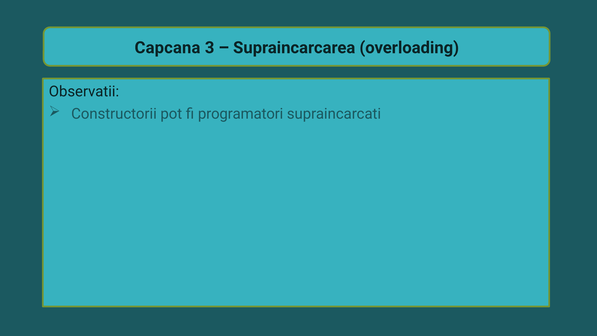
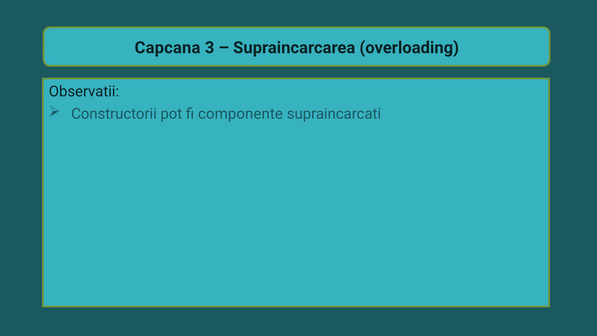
programatori: programatori -> componente
